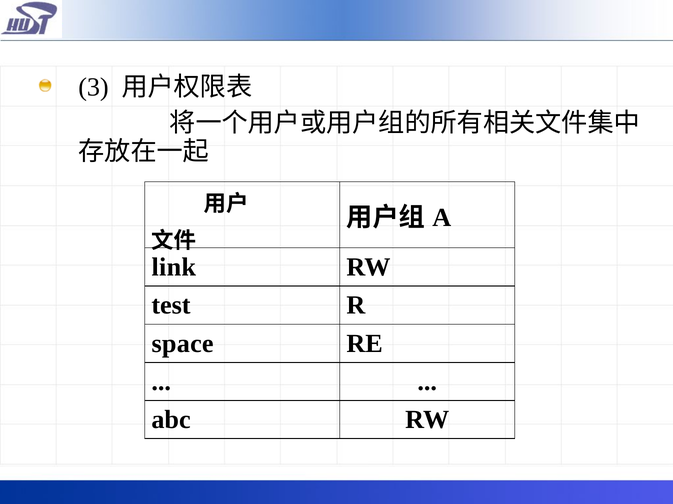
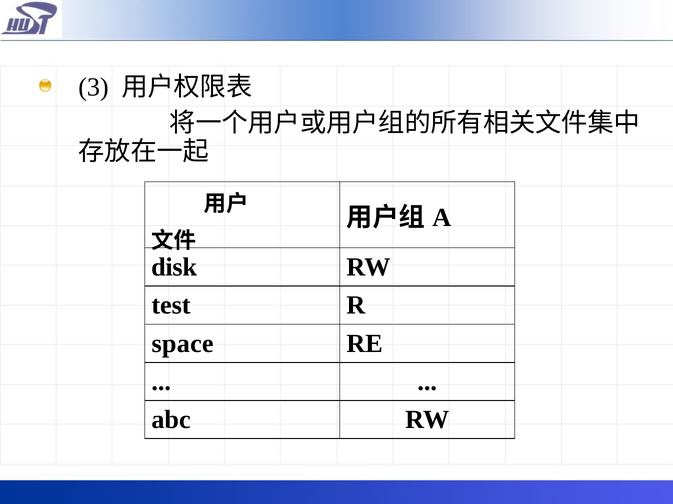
link: link -> disk
